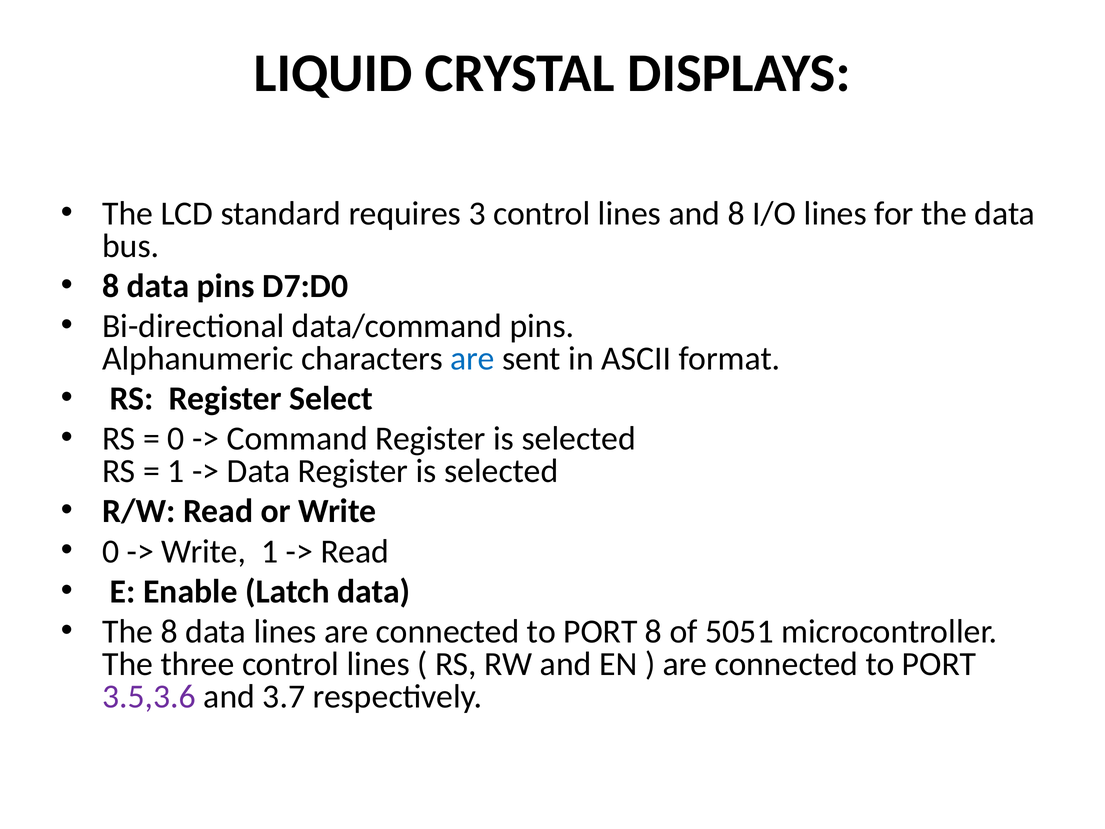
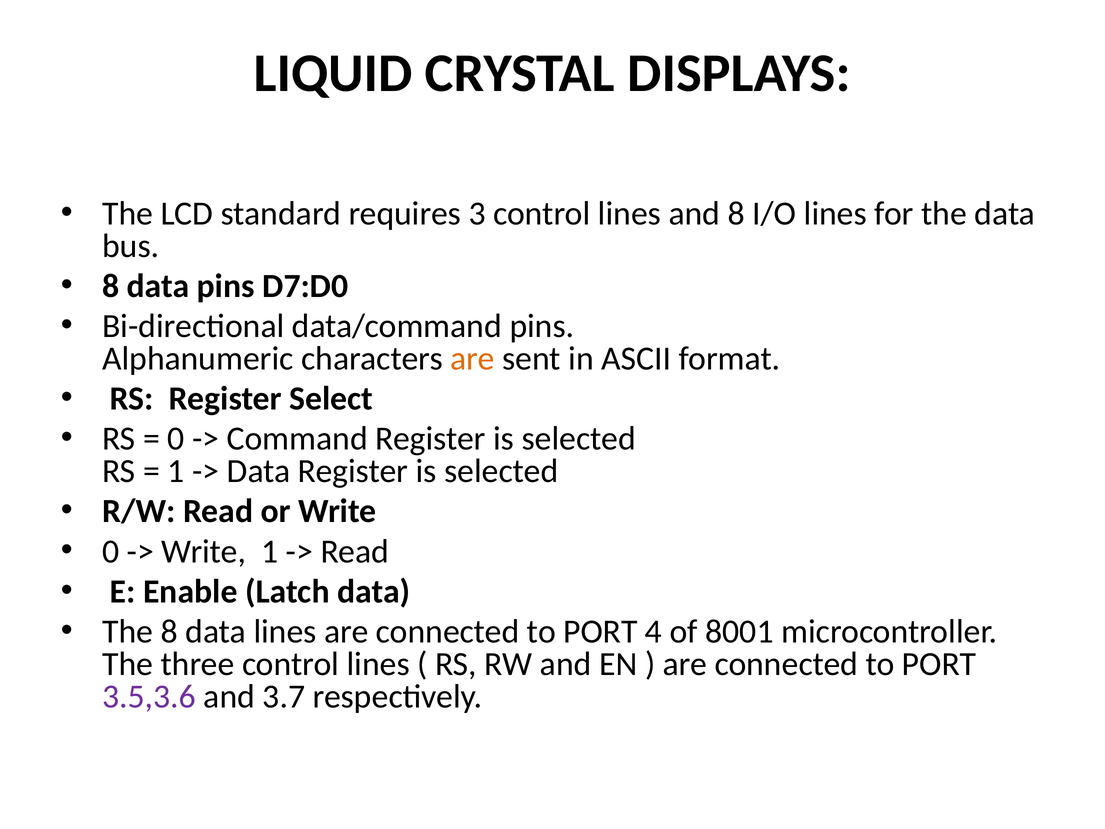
are at (472, 359) colour: blue -> orange
PORT 8: 8 -> 4
5051: 5051 -> 8001
